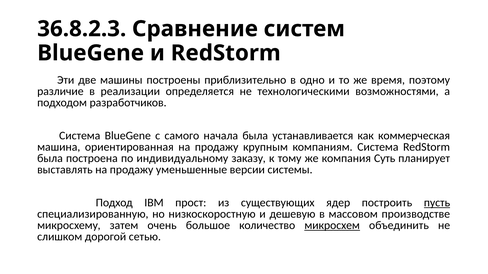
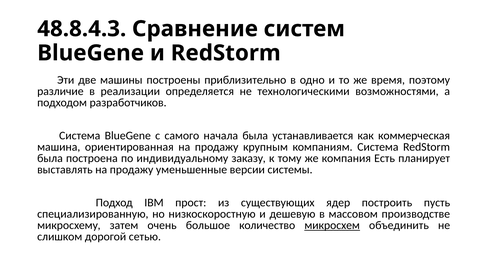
36.8.2.3: 36.8.2.3 -> 48.8.4.3
Суть: Суть -> Есть
пусть underline: present -> none
